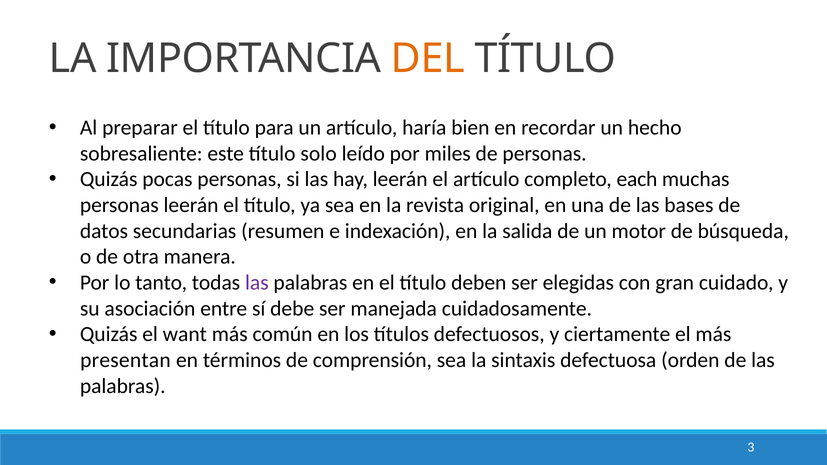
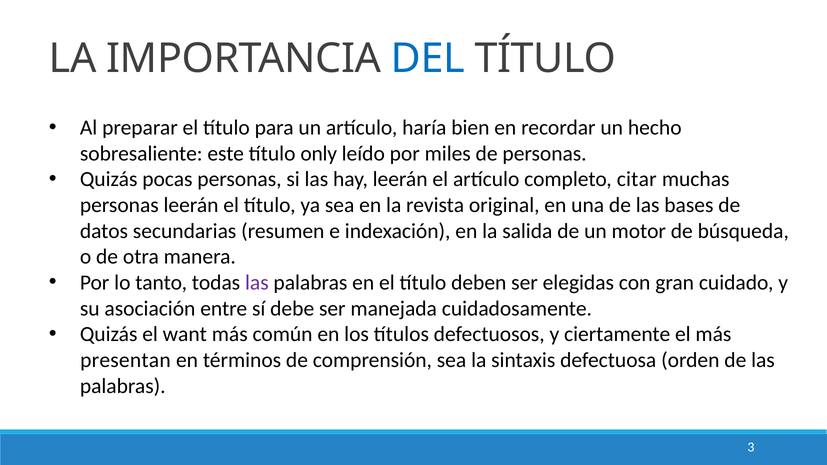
DEL colour: orange -> blue
solo: solo -> only
each: each -> citar
